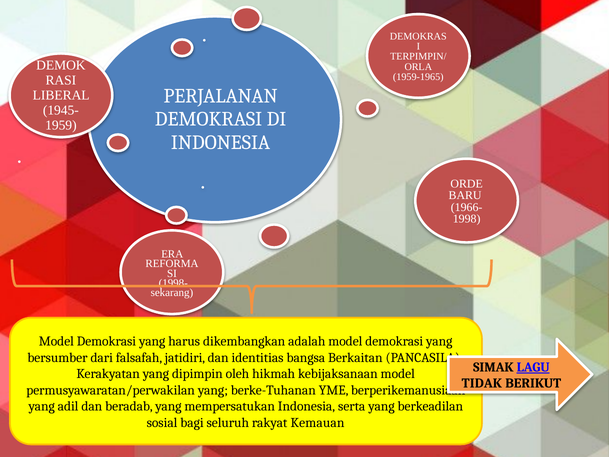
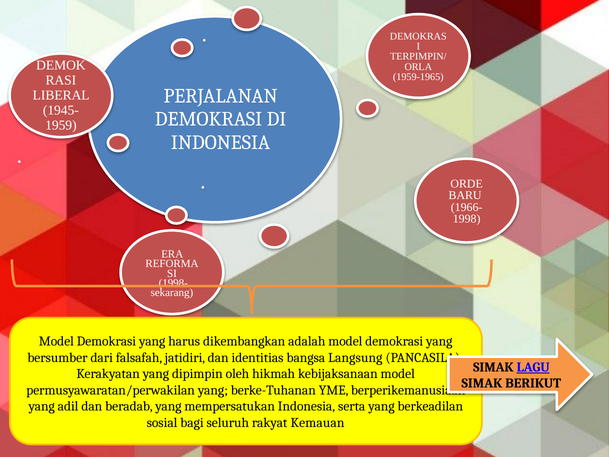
Berkaitan: Berkaitan -> Langsung
TIDAK at (482, 383): TIDAK -> SIMAK
